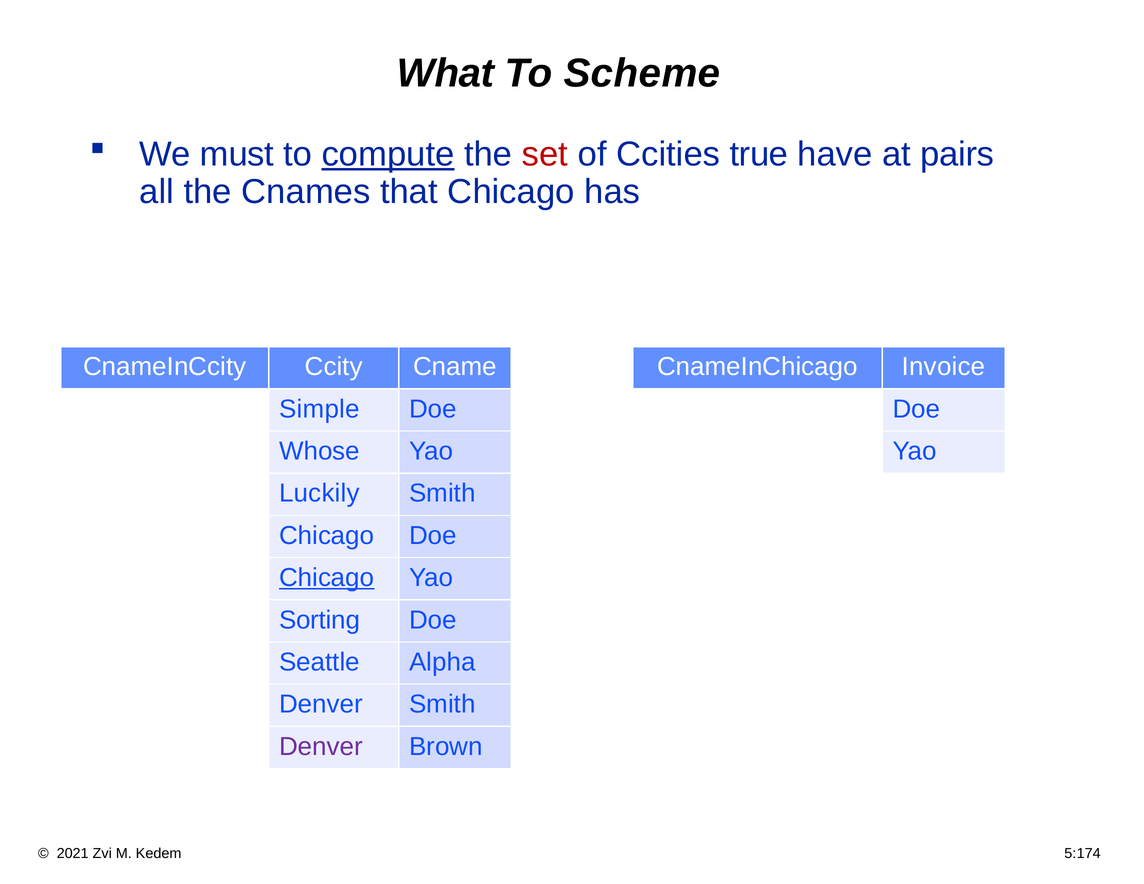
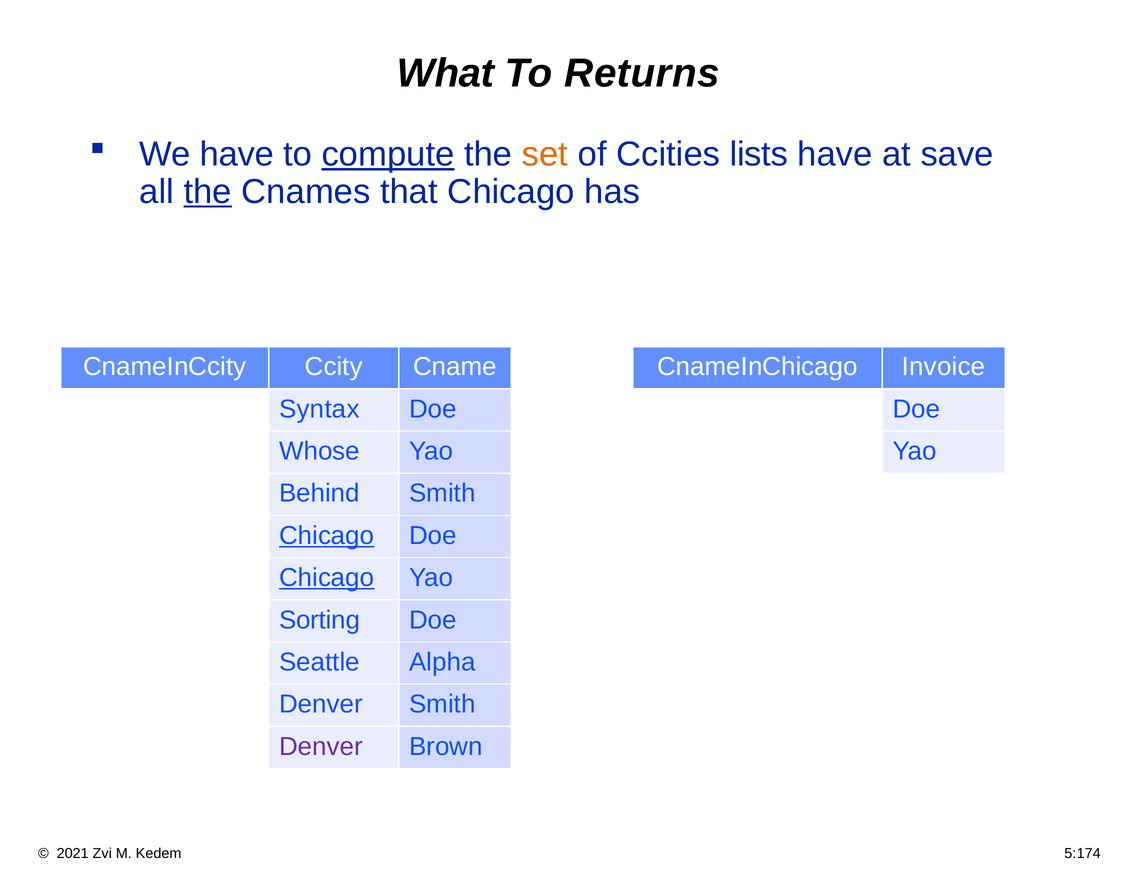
Scheme: Scheme -> Returns
We must: must -> have
set colour: red -> orange
true: true -> lists
pairs: pairs -> save
the at (208, 192) underline: none -> present
Simple: Simple -> Syntax
Luckily: Luckily -> Behind
Chicago at (327, 536) underline: none -> present
